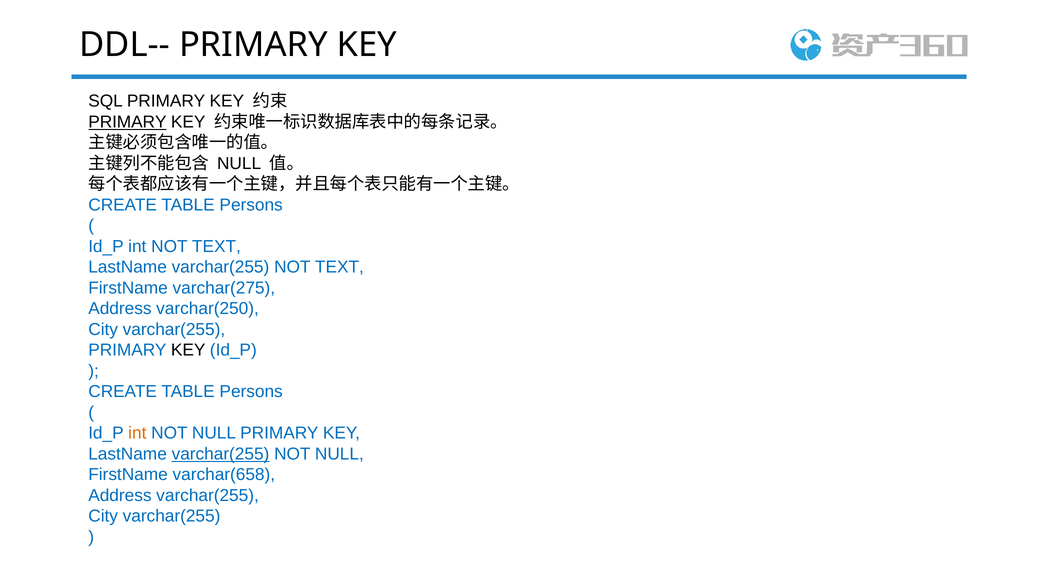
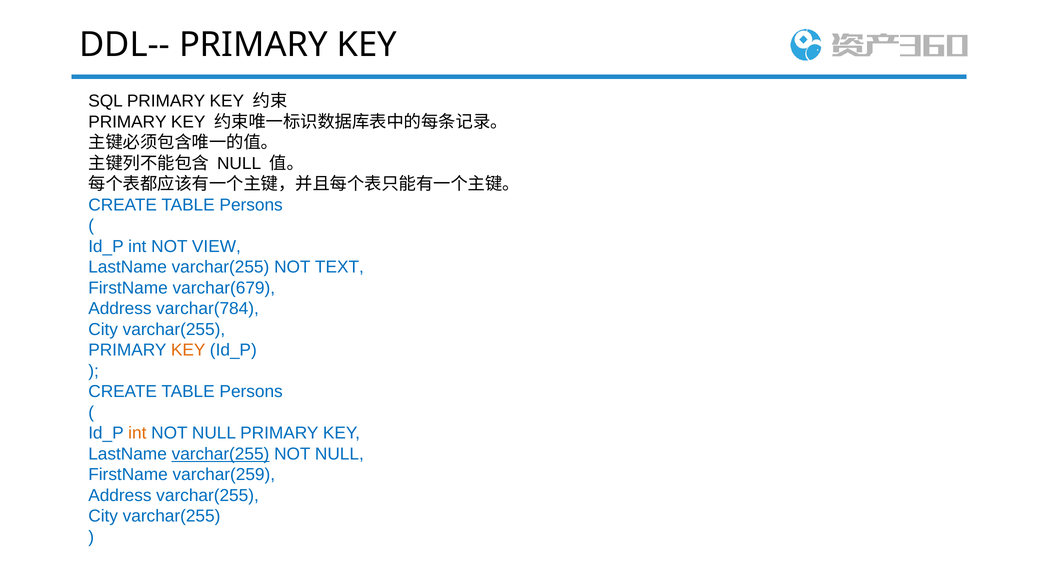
PRIMARY at (127, 122) underline: present -> none
int NOT TEXT: TEXT -> VIEW
varchar(275: varchar(275 -> varchar(679
varchar(250: varchar(250 -> varchar(784
KEY at (188, 350) colour: black -> orange
varchar(658: varchar(658 -> varchar(259
